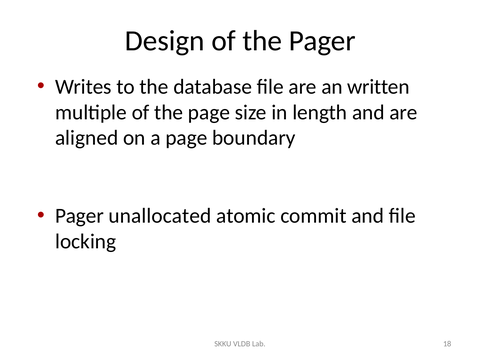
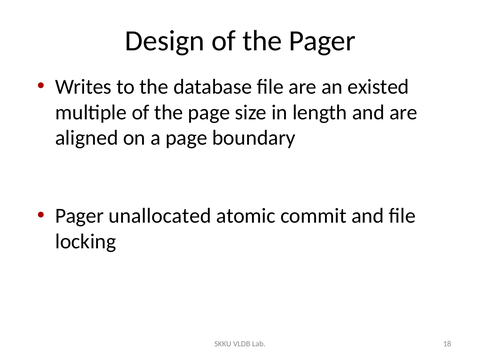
written: written -> existed
